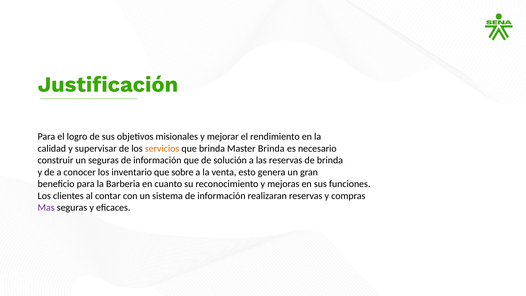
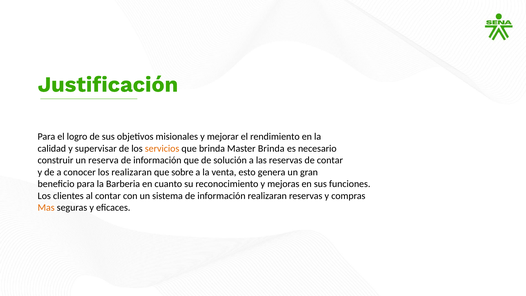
un seguras: seguras -> reserva
de brinda: brinda -> contar
los inventario: inventario -> realizaran
Mas colour: purple -> orange
